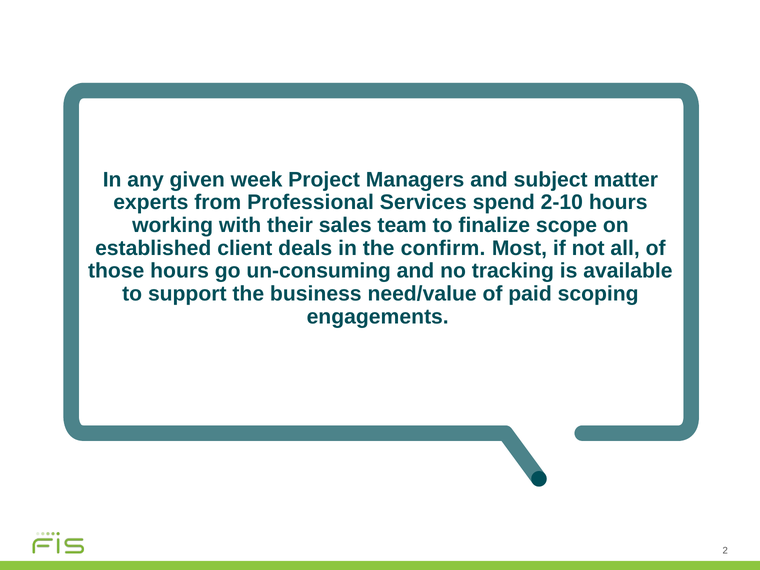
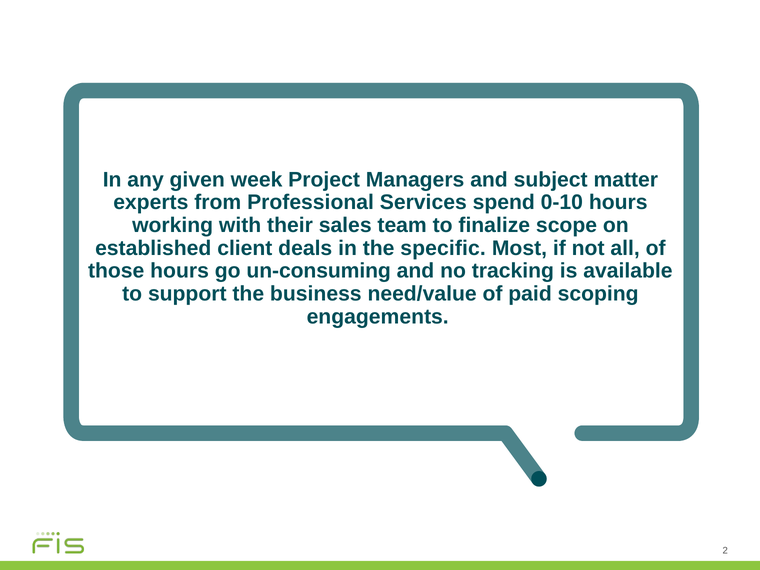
2-10: 2-10 -> 0-10
confirm: confirm -> specific
